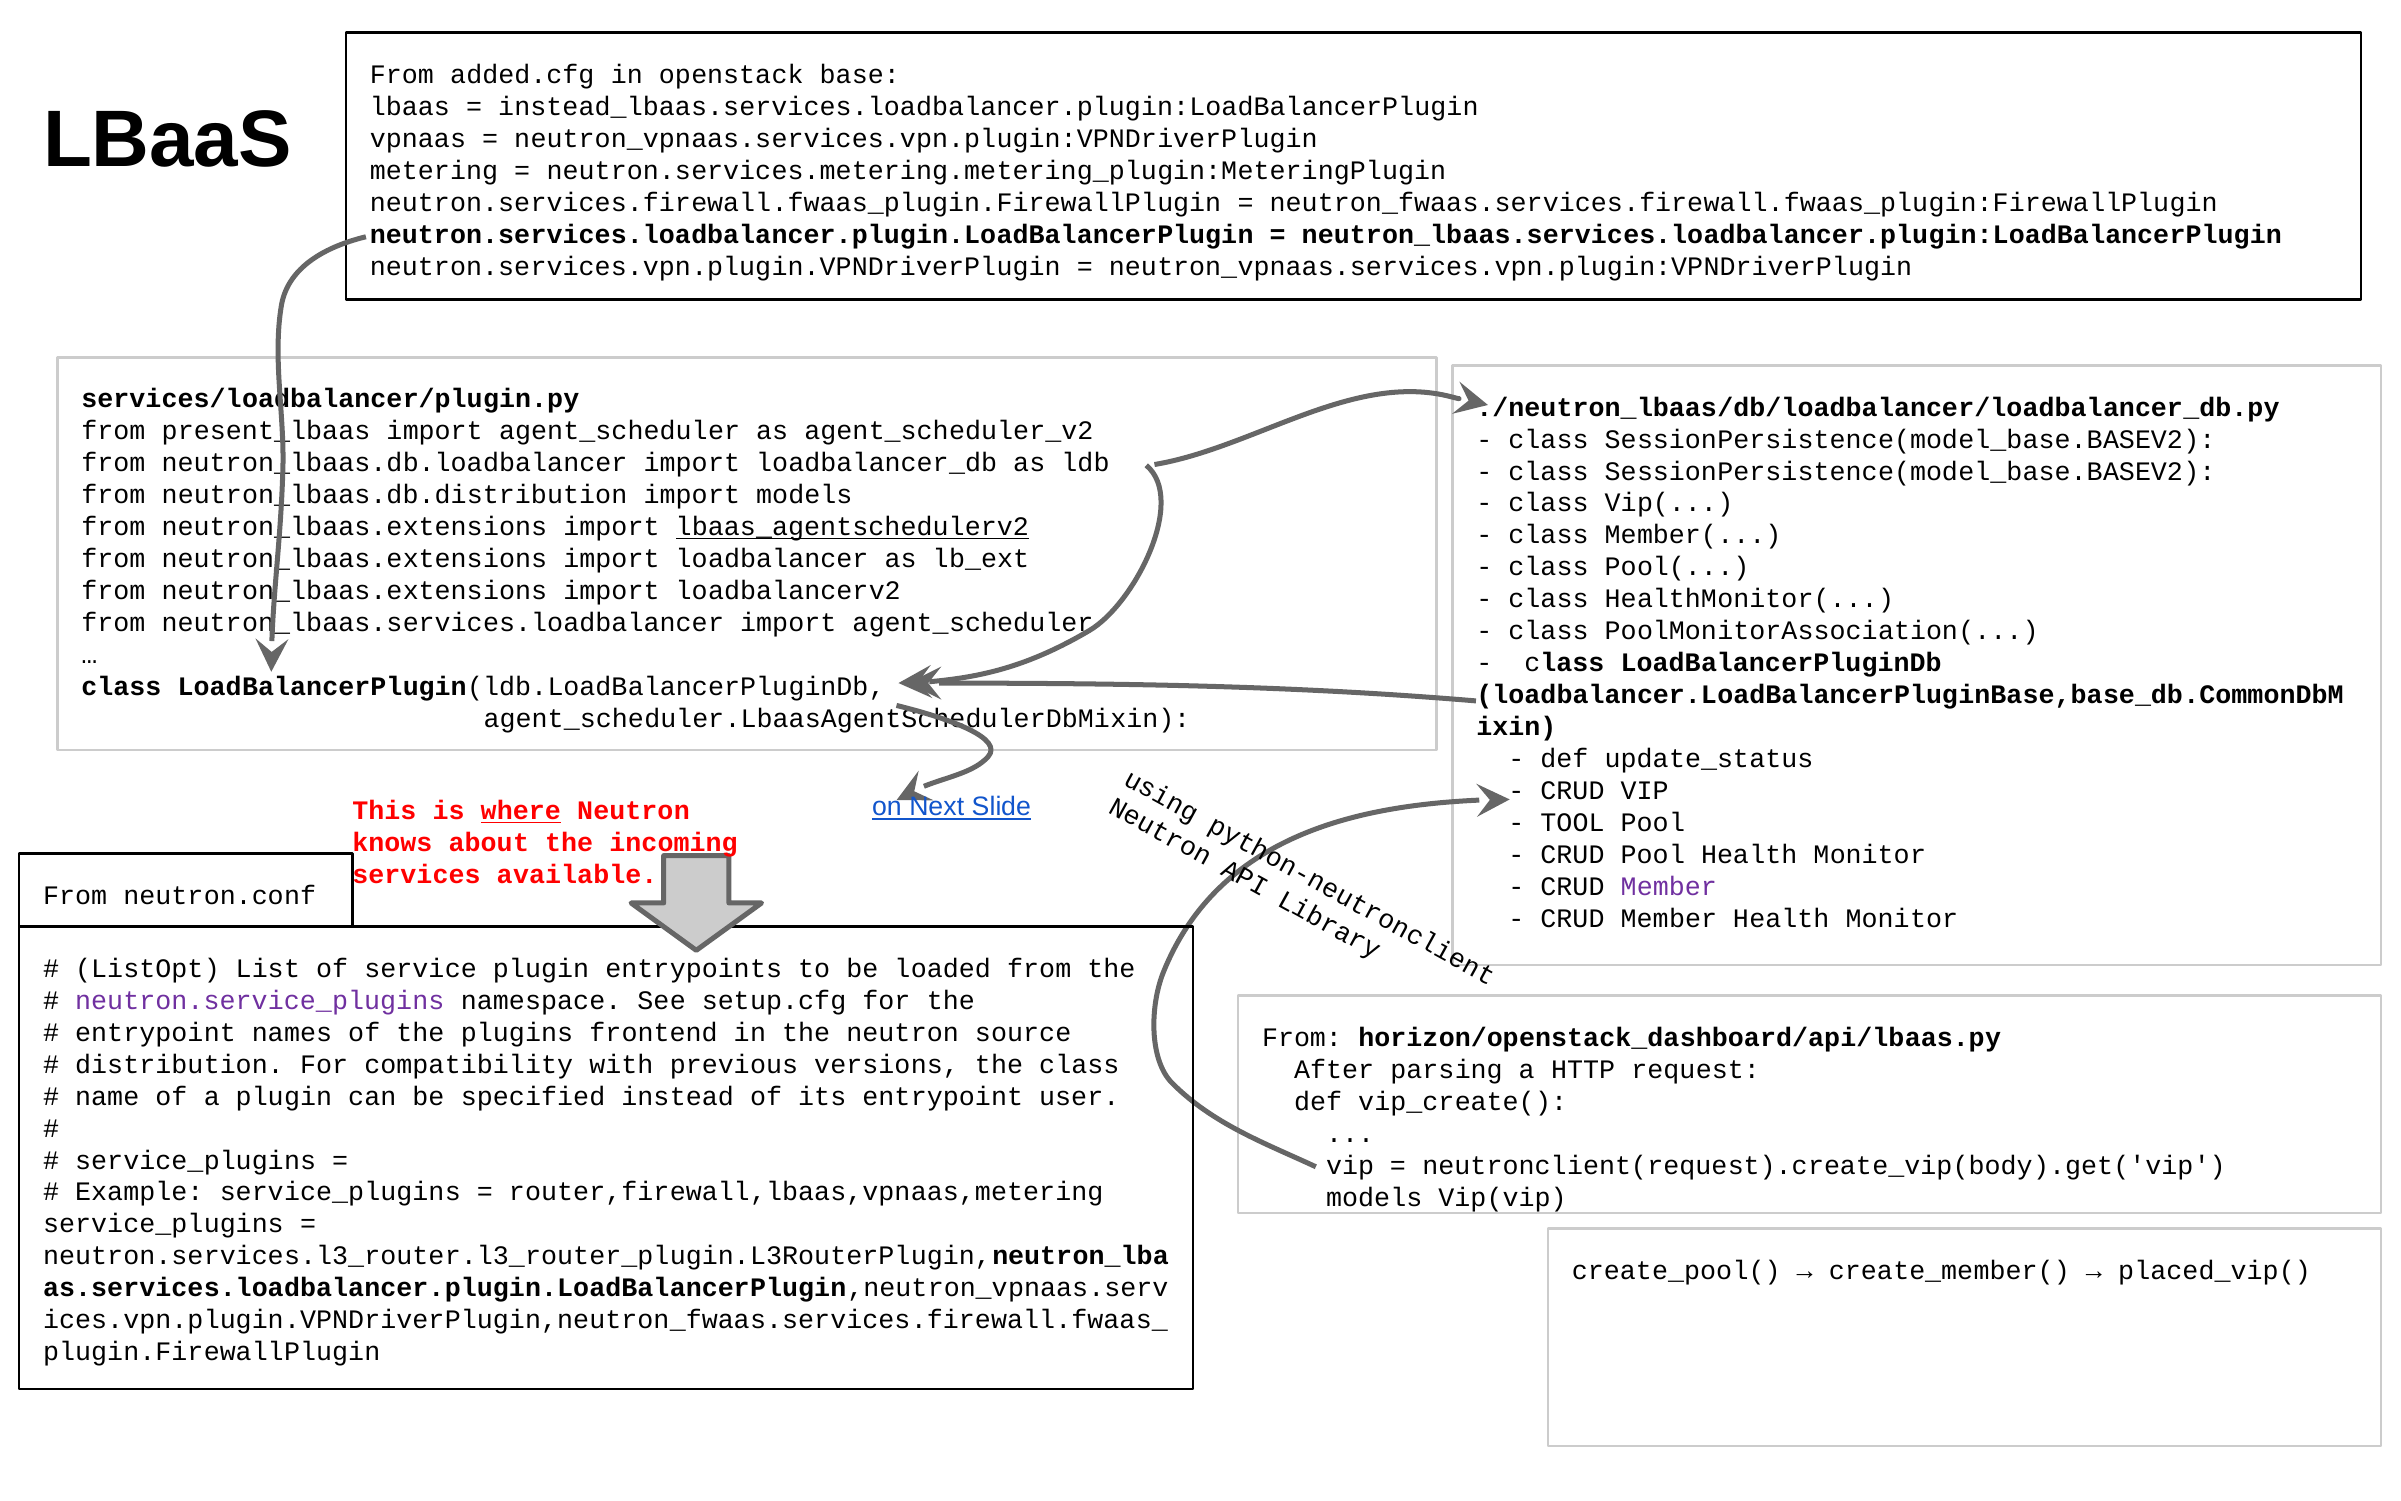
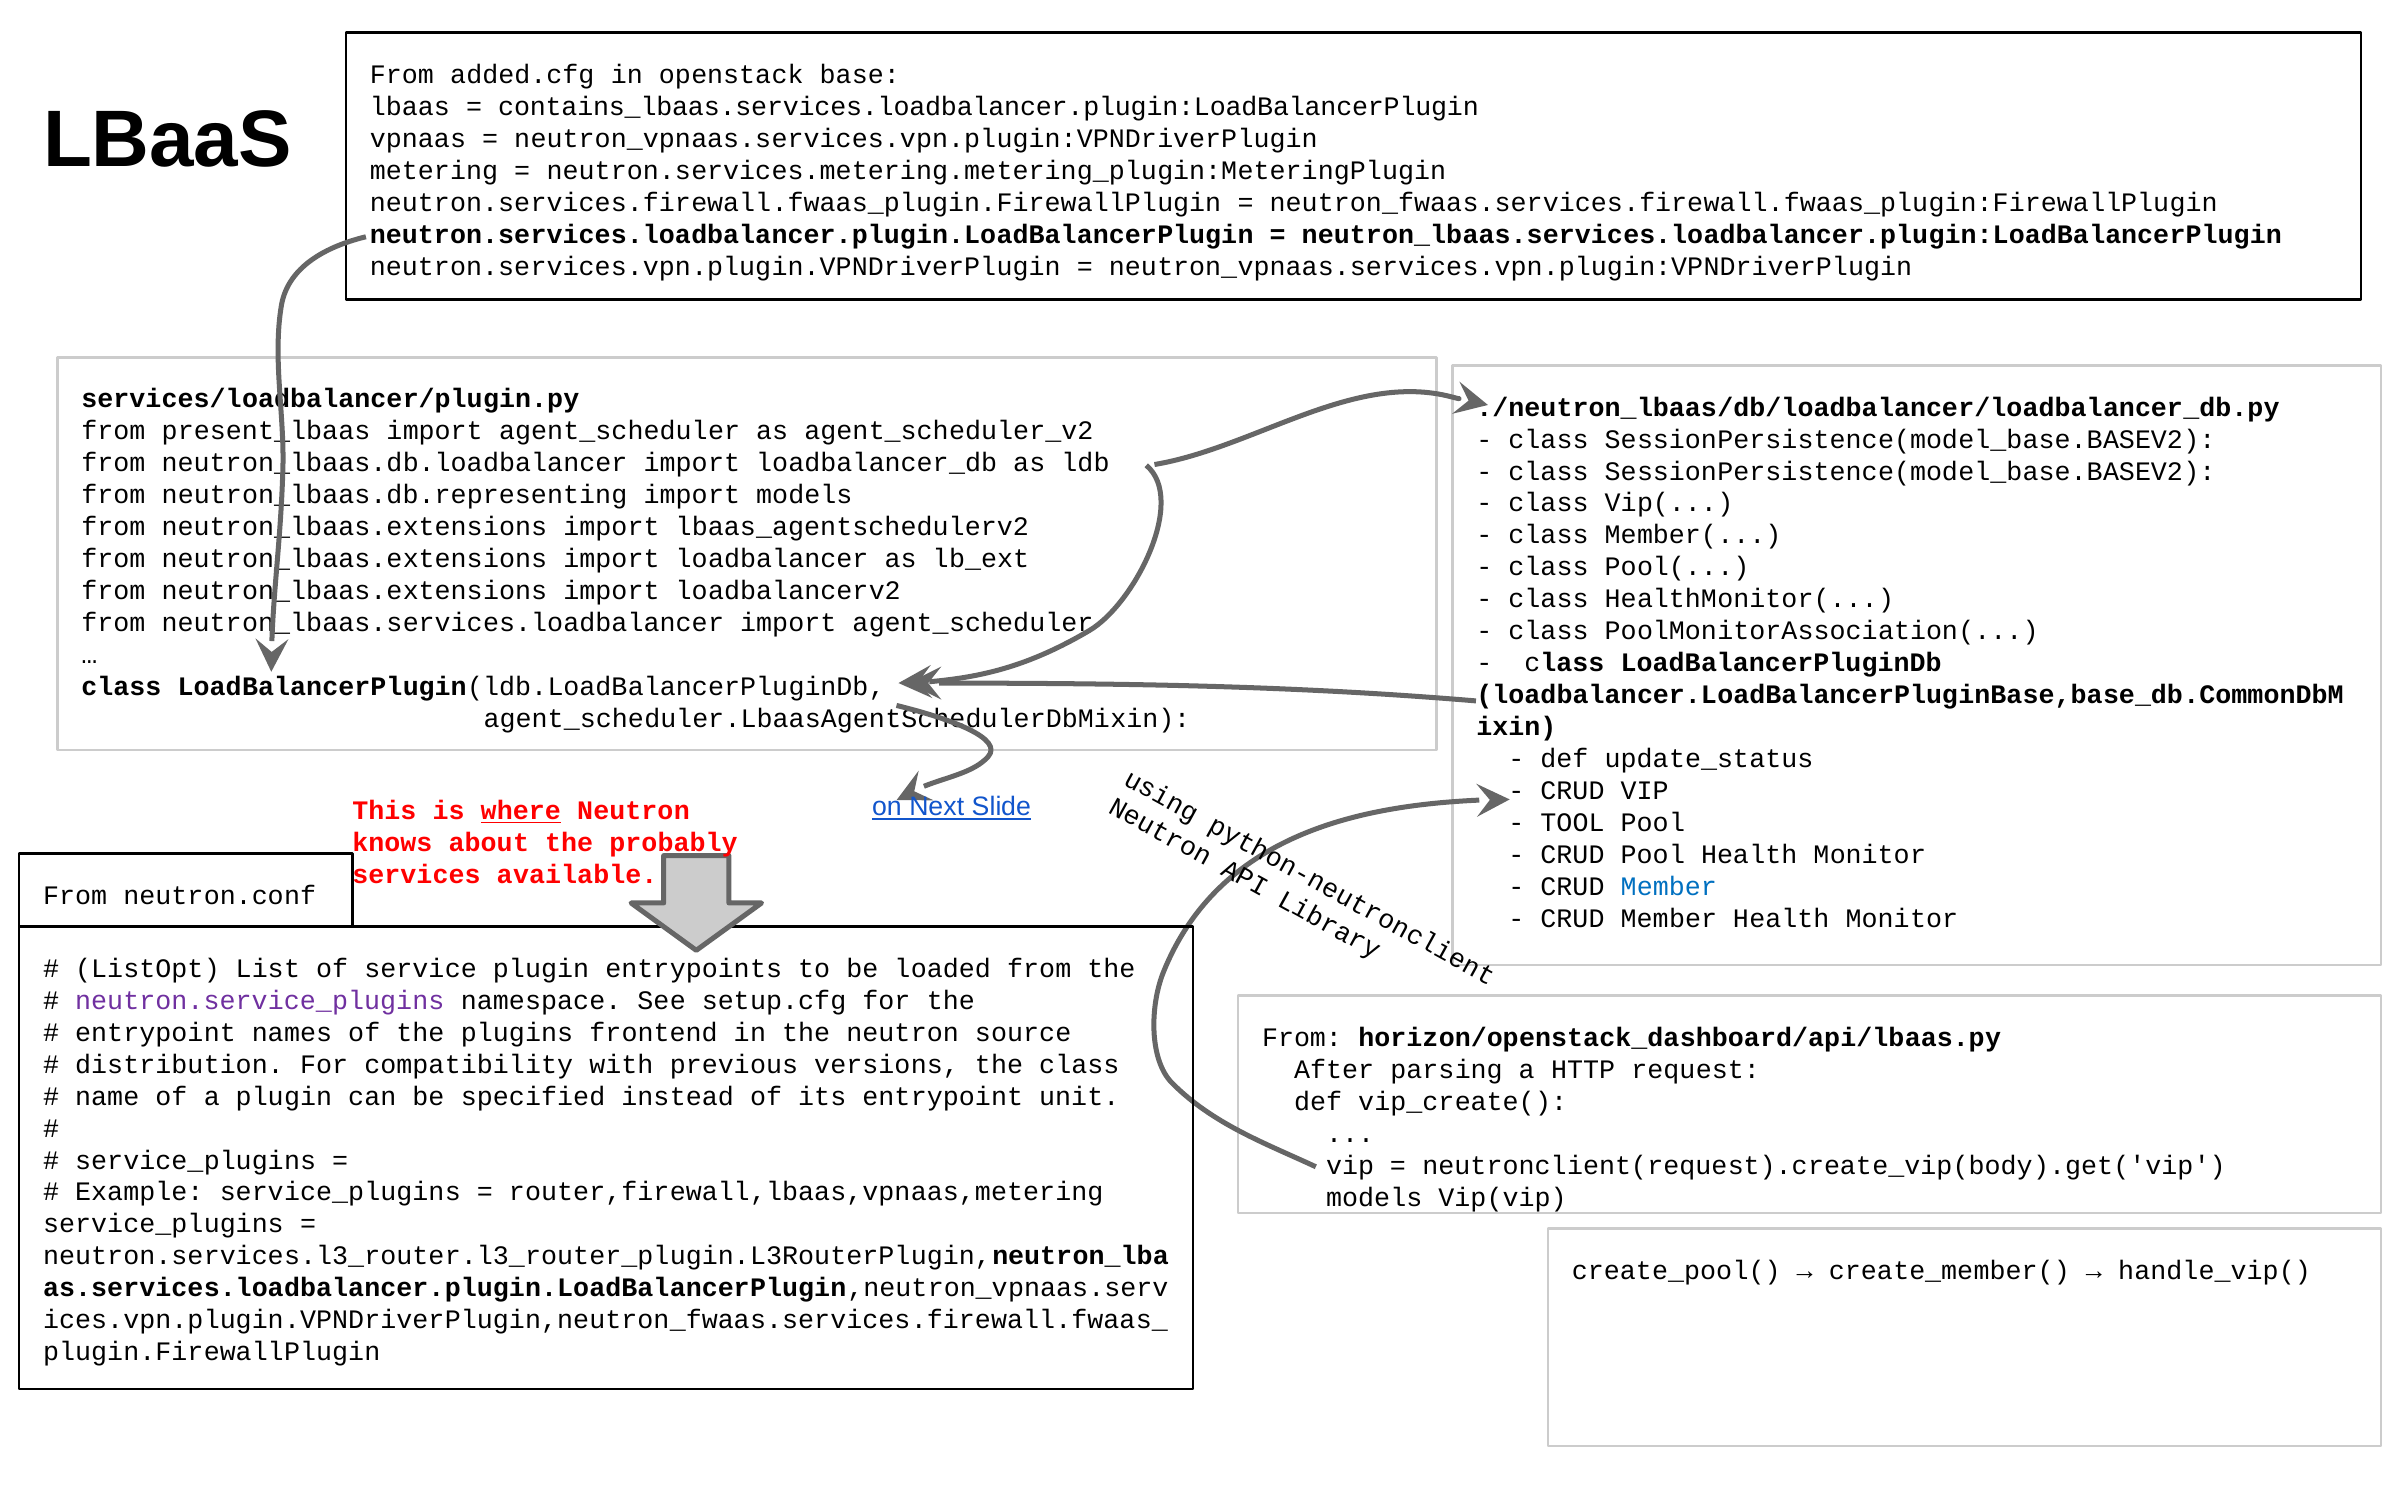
instead_lbaas.services.loadbalancer.plugin:LoadBalancerPlugin: instead_lbaas.services.loadbalancer.plugin:LoadBalancerPlugin -> contains_lbaas.services.loadbalancer.plugin:LoadBalancerPlugin
neutron_lbaas.db.distribution: neutron_lbaas.db.distribution -> neutron_lbaas.db.representing
lbaas_agentschedulerv2 underline: present -> none
incoming: incoming -> probably
Member at (1669, 886) colour: purple -> blue
user: user -> unit
placed_vip(: placed_vip( -> handle_vip(
